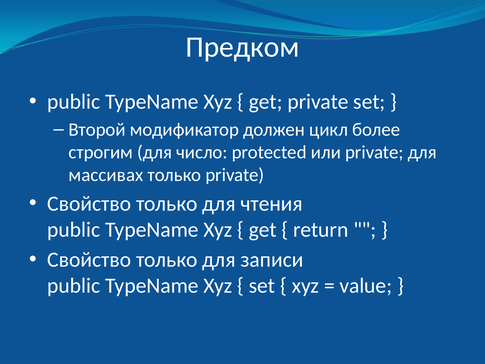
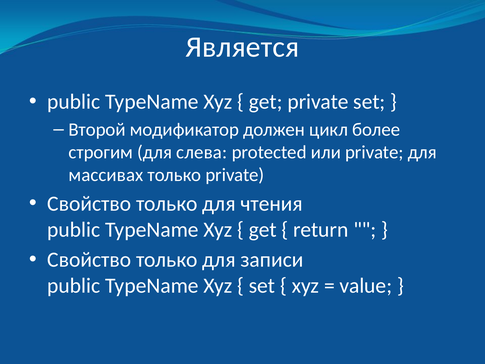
Предком: Предком -> Является
число: число -> слева
